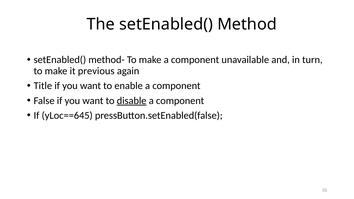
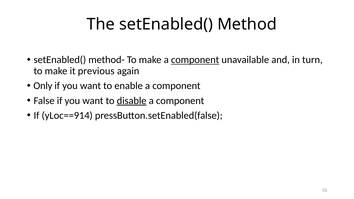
component at (195, 60) underline: none -> present
Title: Title -> Only
yLoc==645: yLoc==645 -> yLoc==914
